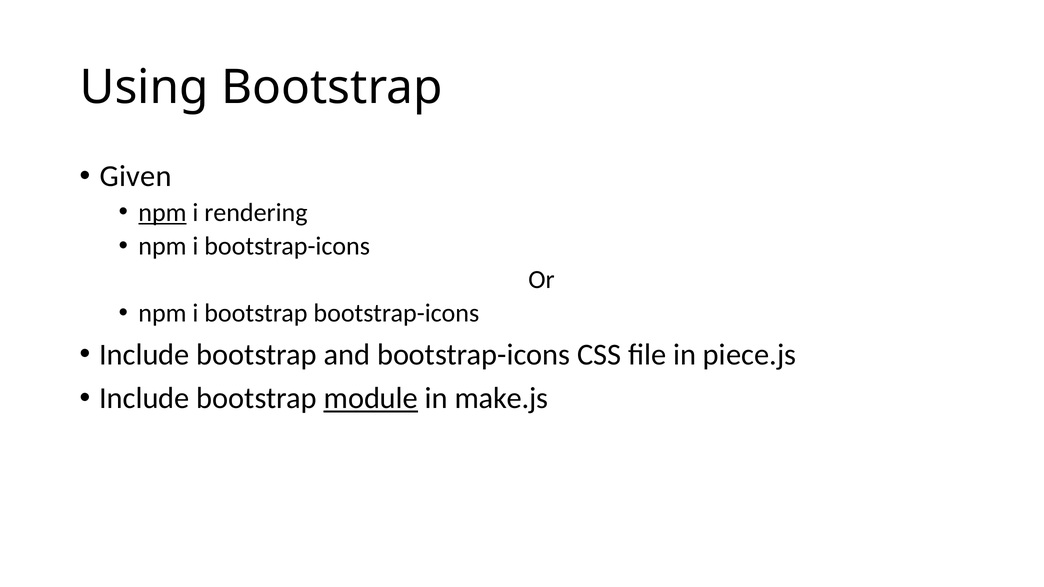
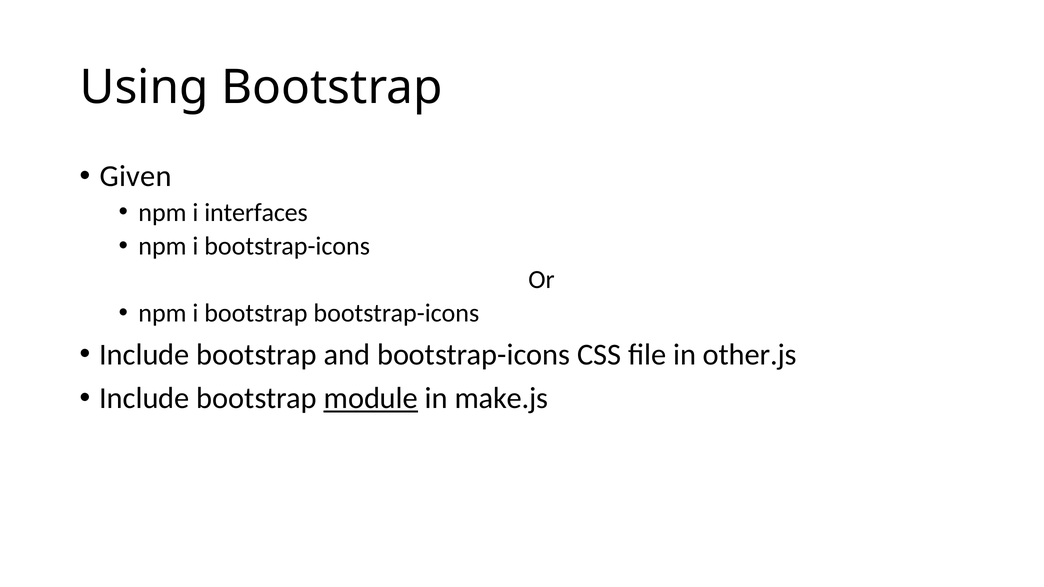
npm at (162, 213) underline: present -> none
rendering: rendering -> interfaces
piece.js: piece.js -> other.js
